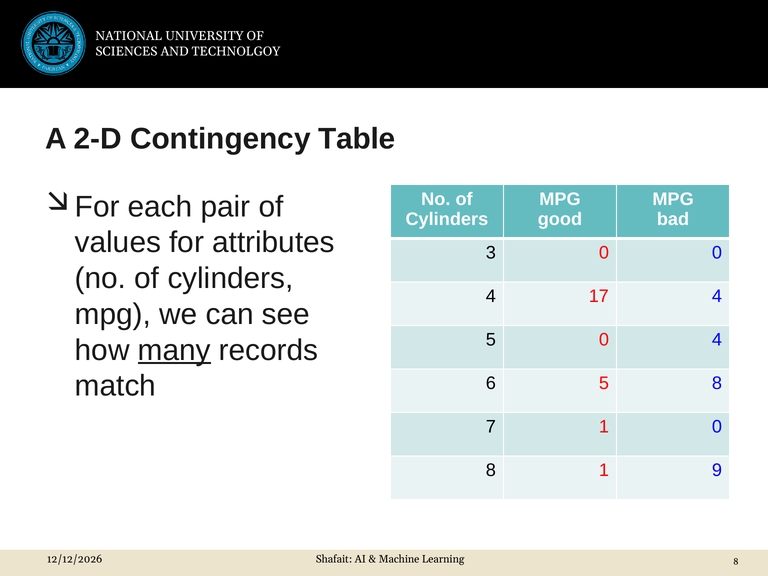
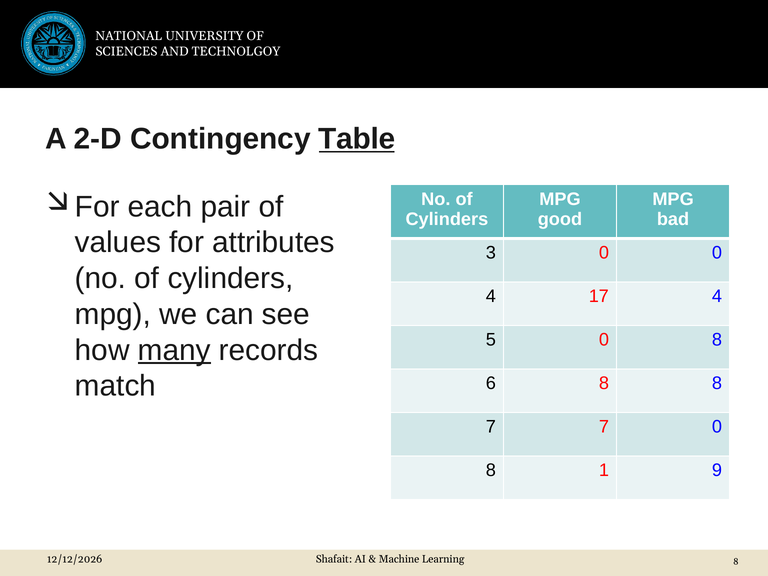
Table underline: none -> present
5 0 4: 4 -> 8
6 5: 5 -> 8
7 1: 1 -> 7
